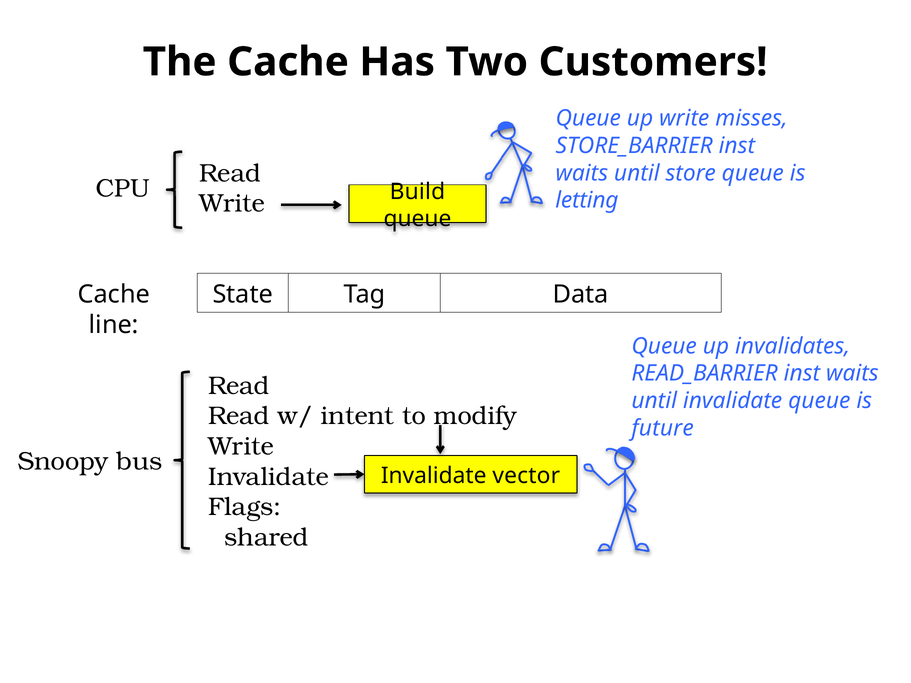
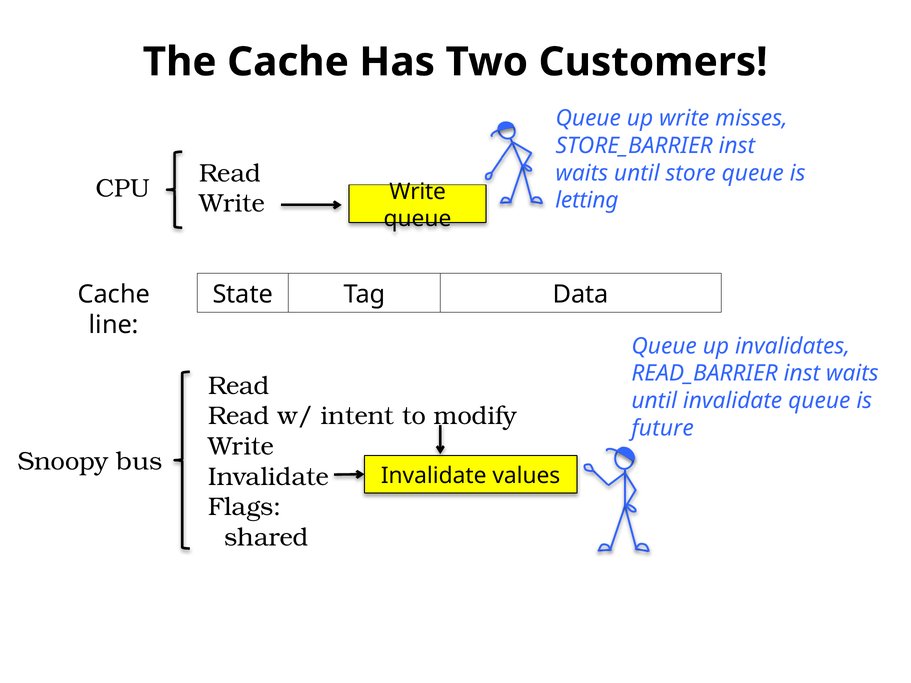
Write Build: Build -> Write
vector: vector -> values
